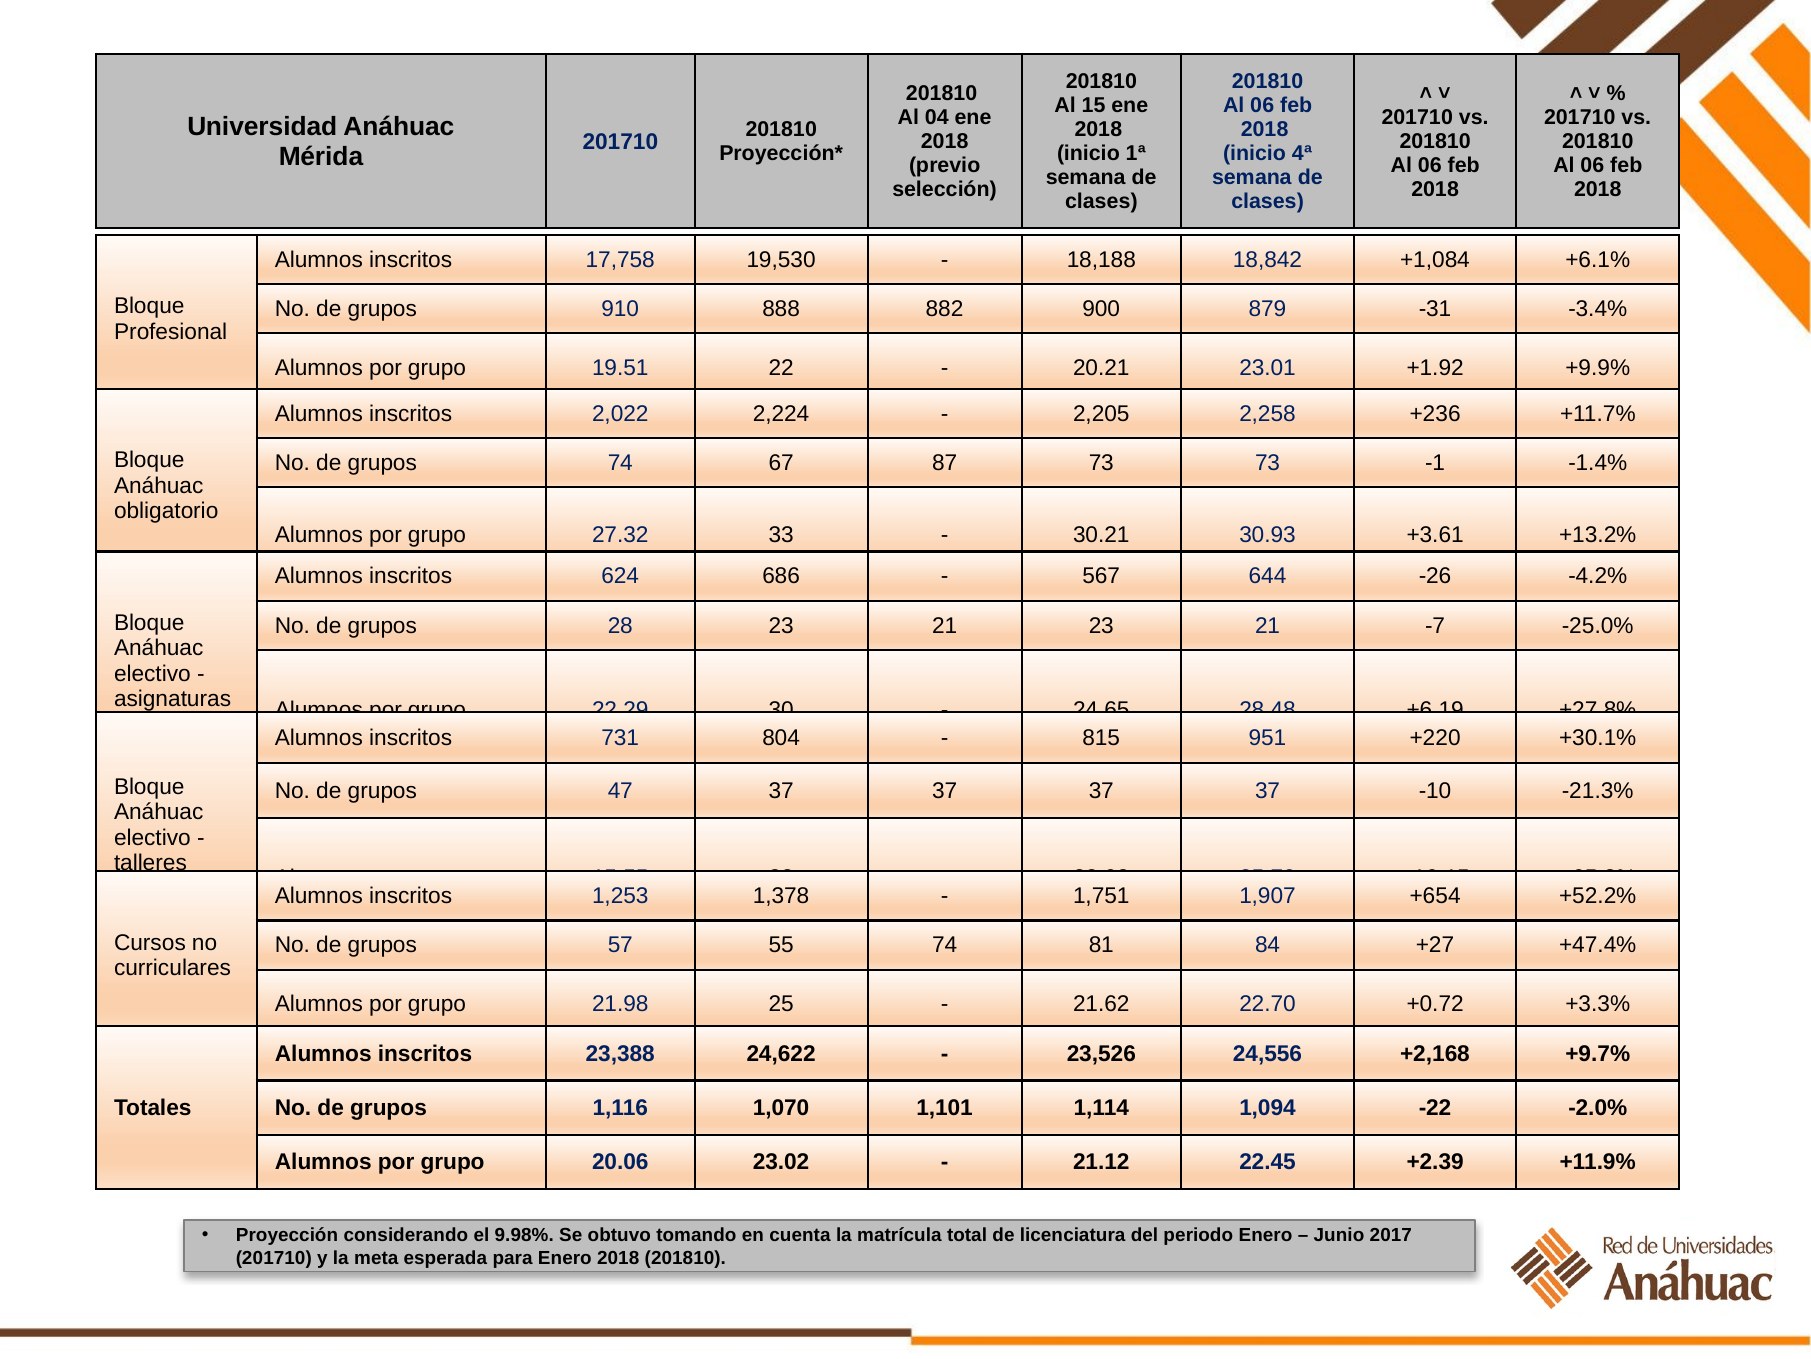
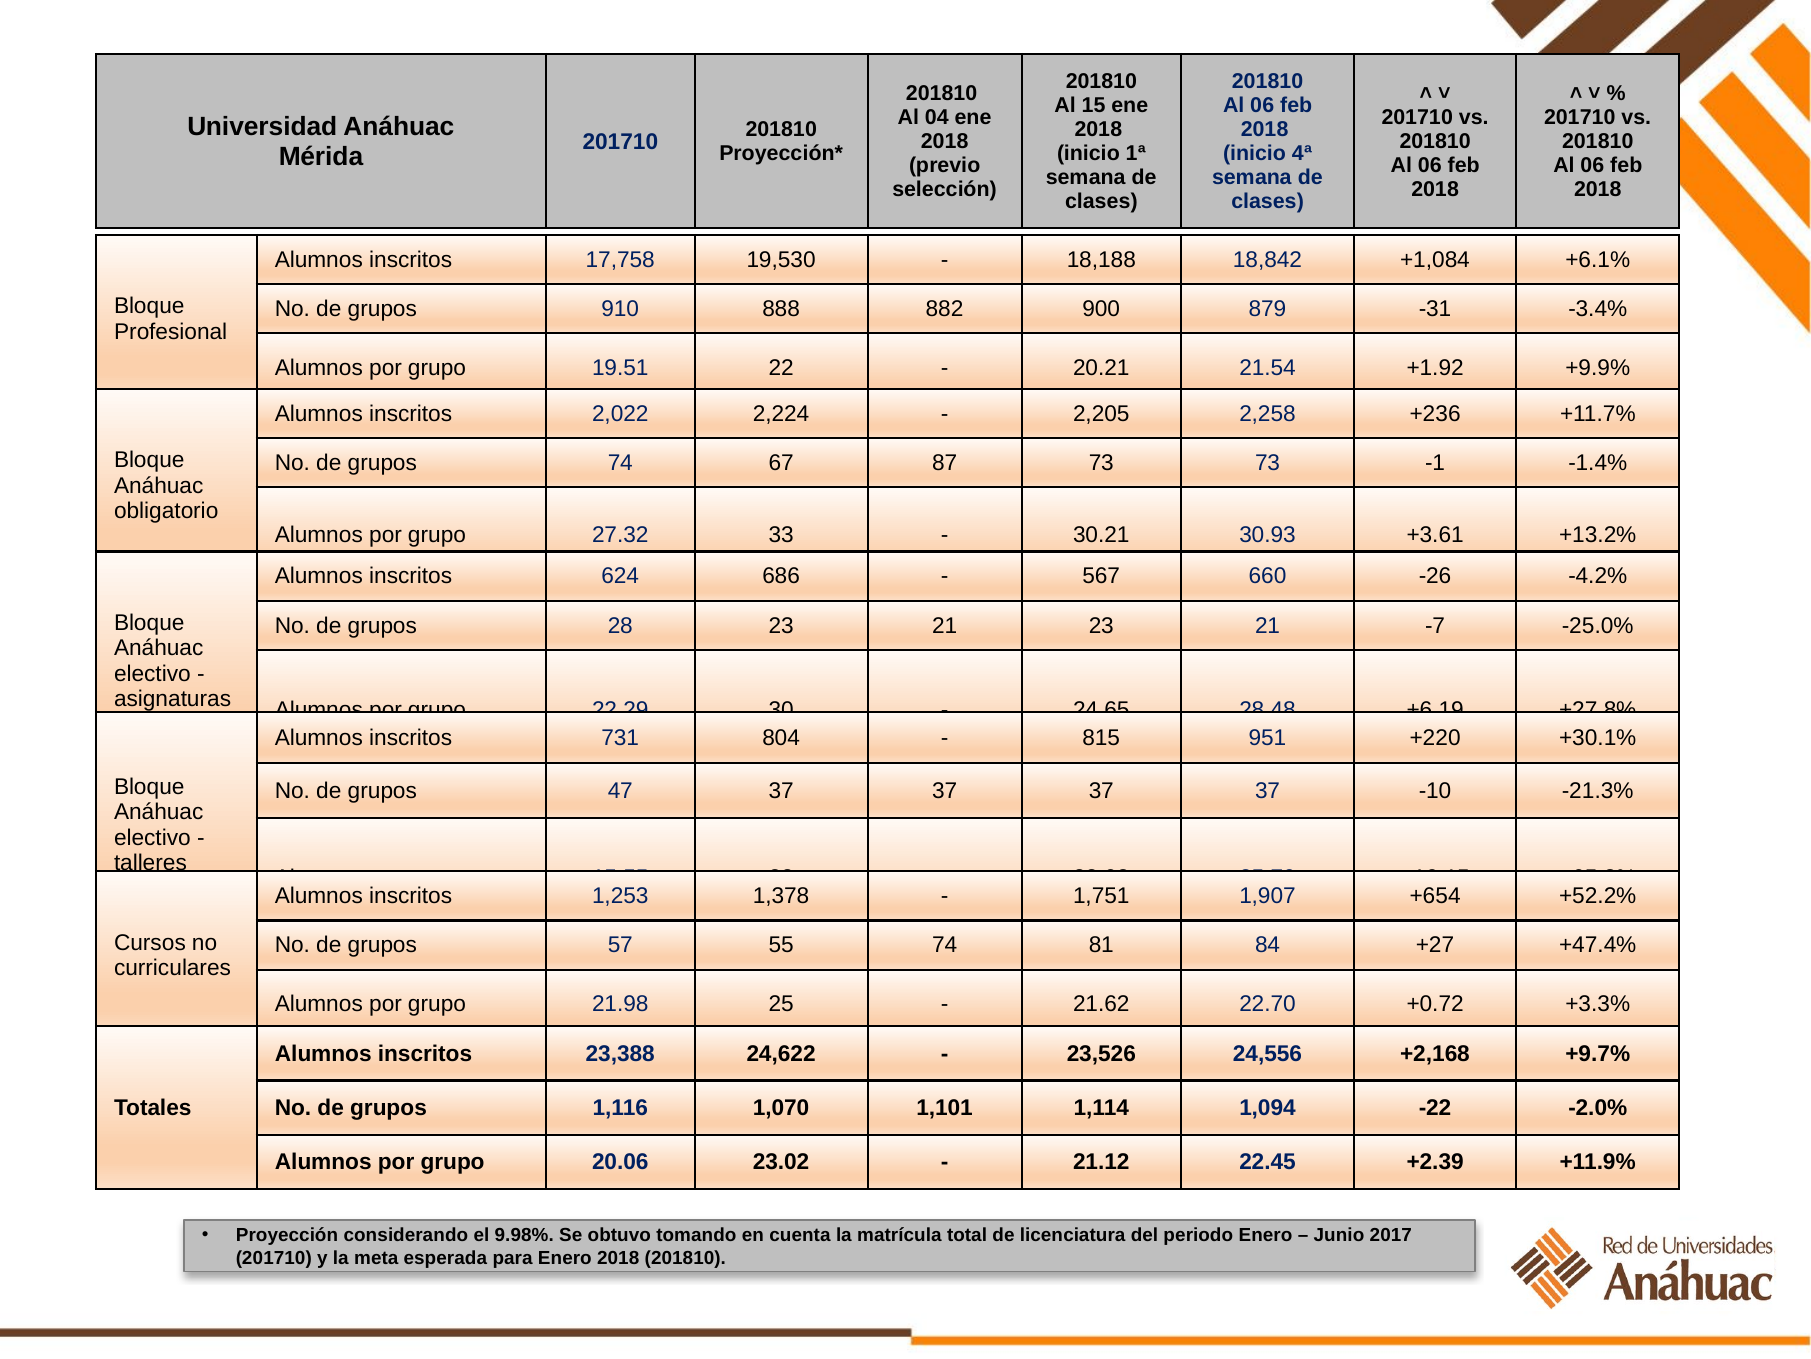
23.01: 23.01 -> 21.54
644: 644 -> 660
